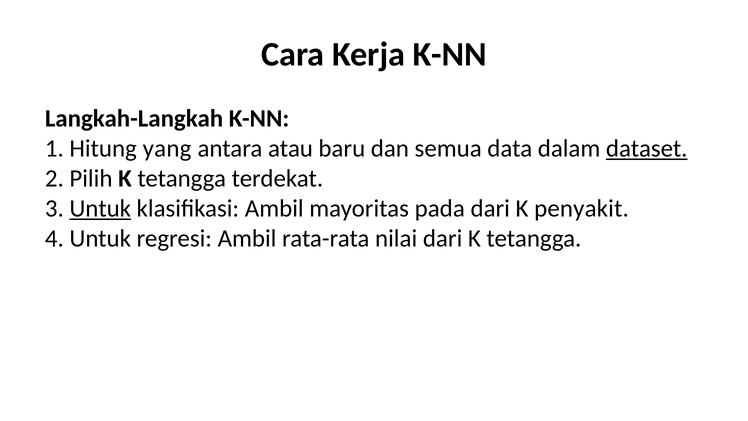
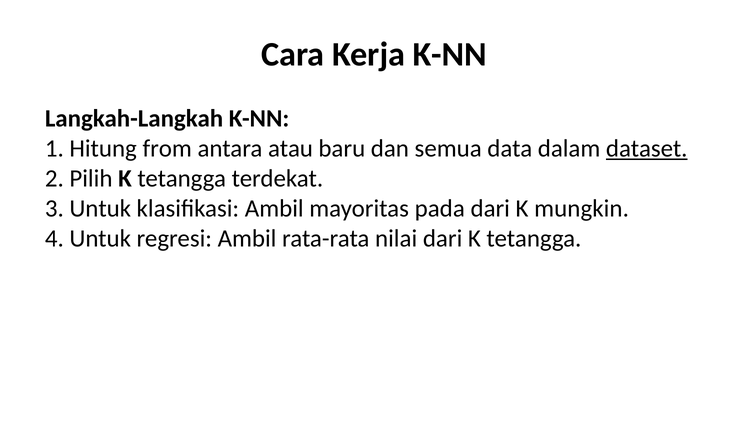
yang: yang -> from
Untuk at (100, 208) underline: present -> none
penyakit: penyakit -> mungkin
